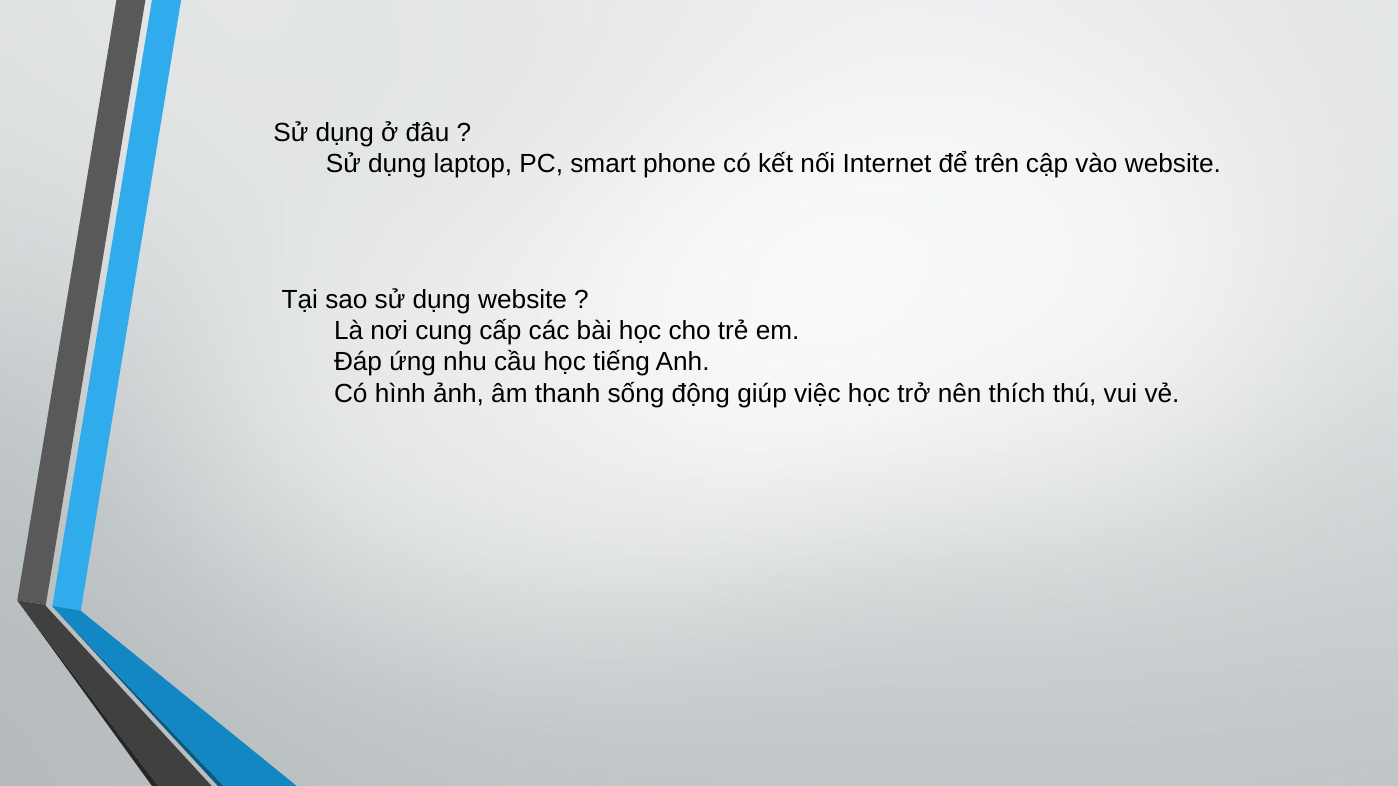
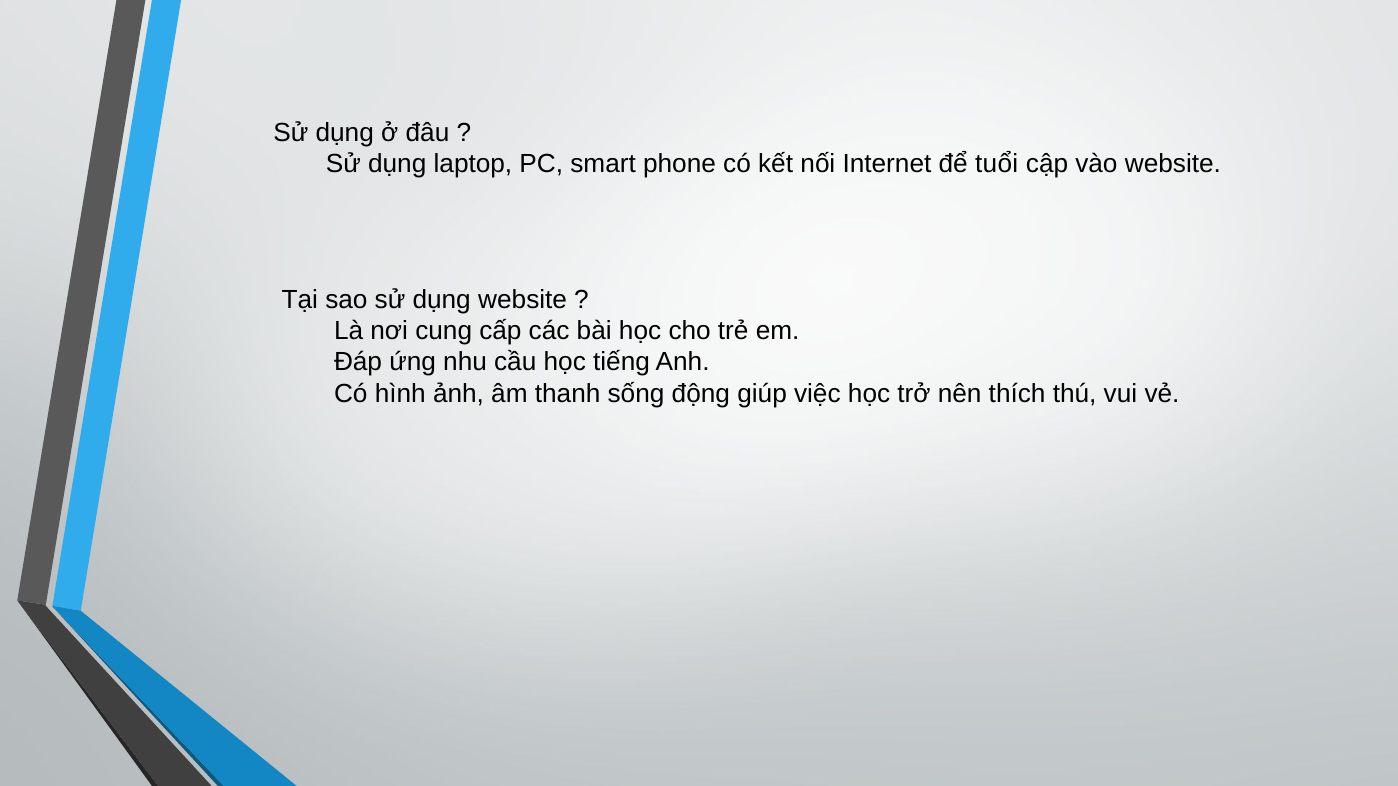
trên: trên -> tuổi
